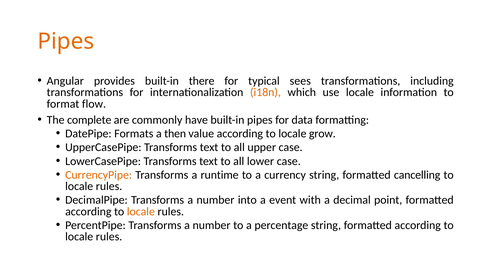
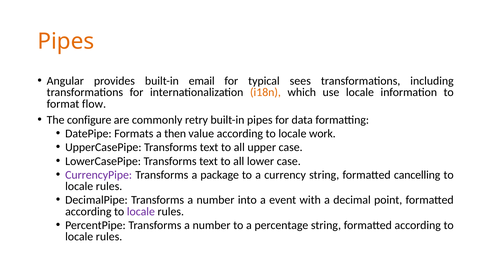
there: there -> email
complete: complete -> configure
have: have -> retry
grow: grow -> work
CurrencyPipe colour: orange -> purple
runtime: runtime -> package
locale at (141, 211) colour: orange -> purple
